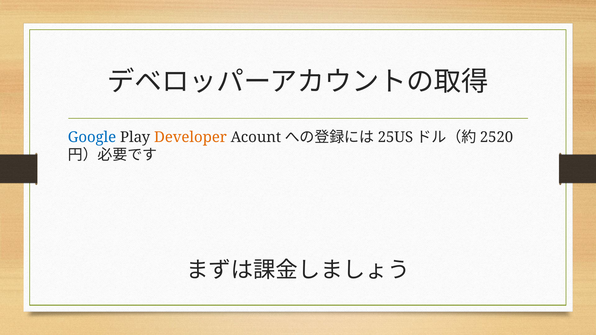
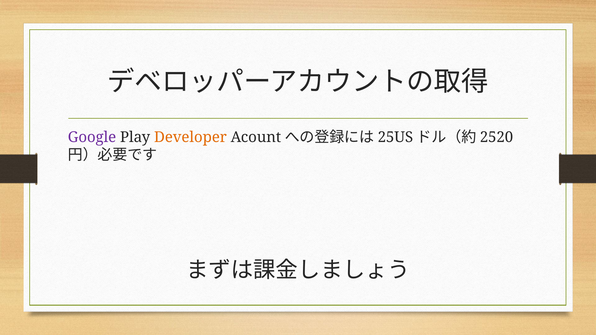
Google colour: blue -> purple
